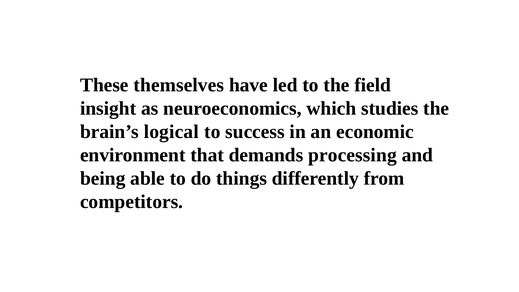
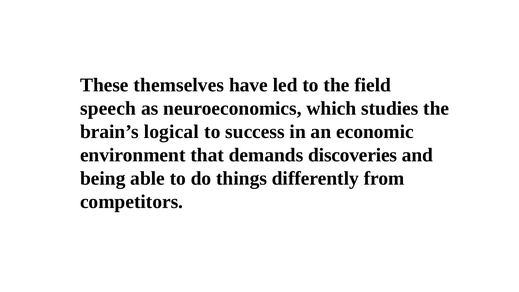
insight: insight -> speech
processing: processing -> discoveries
